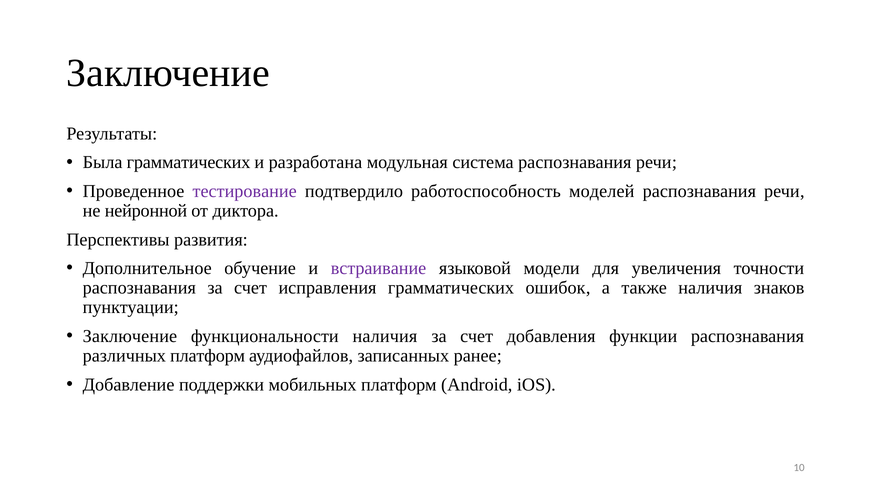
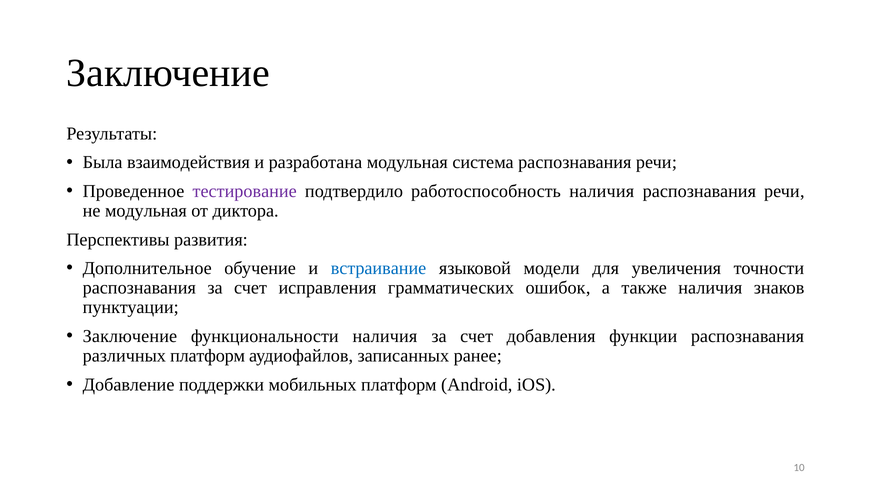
Была грамматических: грамматических -> взаимодействия
работоспособность моделей: моделей -> наличия
не нейронной: нейронной -> модульная
встраивание colour: purple -> blue
